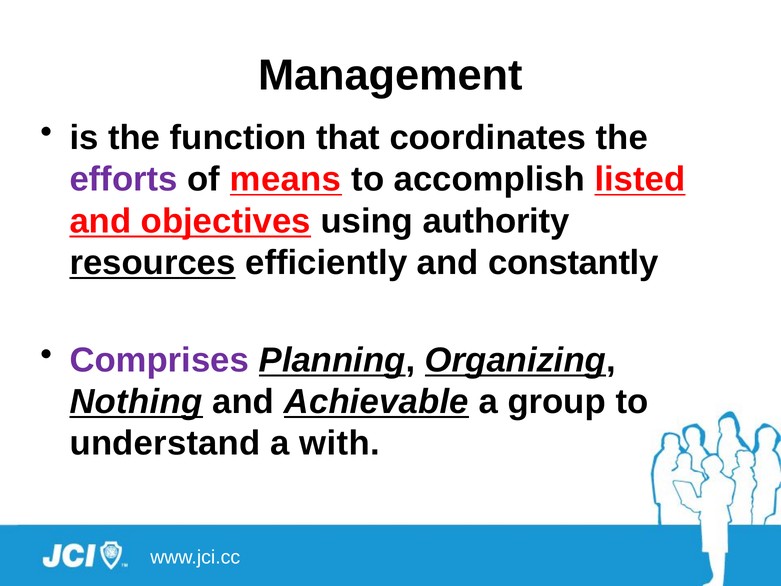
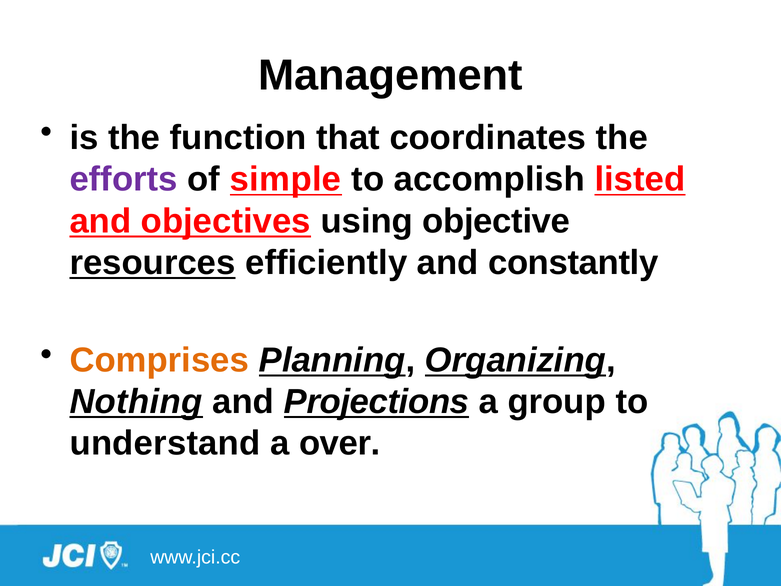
means: means -> simple
authority: authority -> objective
Comprises colour: purple -> orange
Achievable: Achievable -> Projections
with: with -> over
